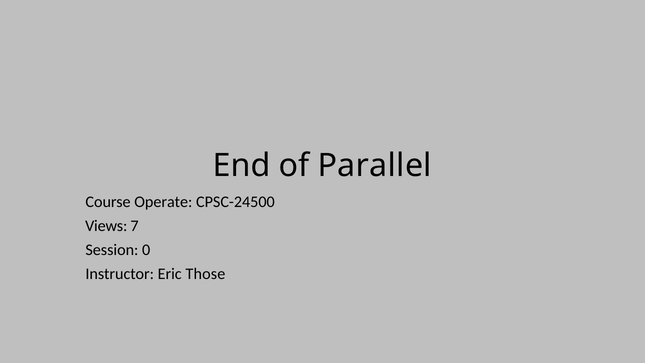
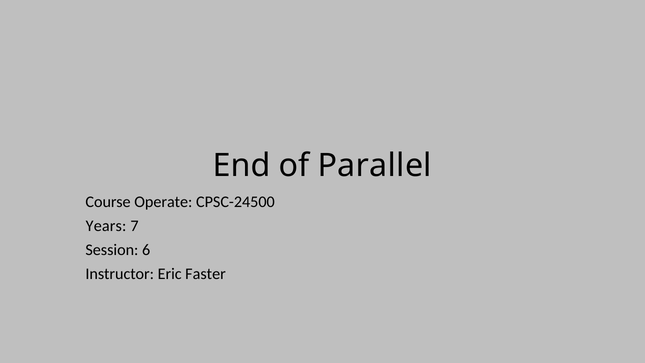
Views: Views -> Years
0: 0 -> 6
Those: Those -> Faster
